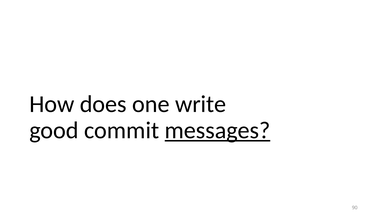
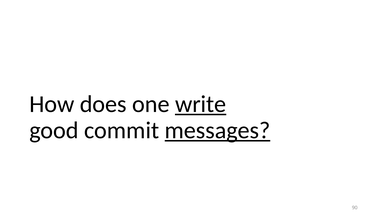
write underline: none -> present
